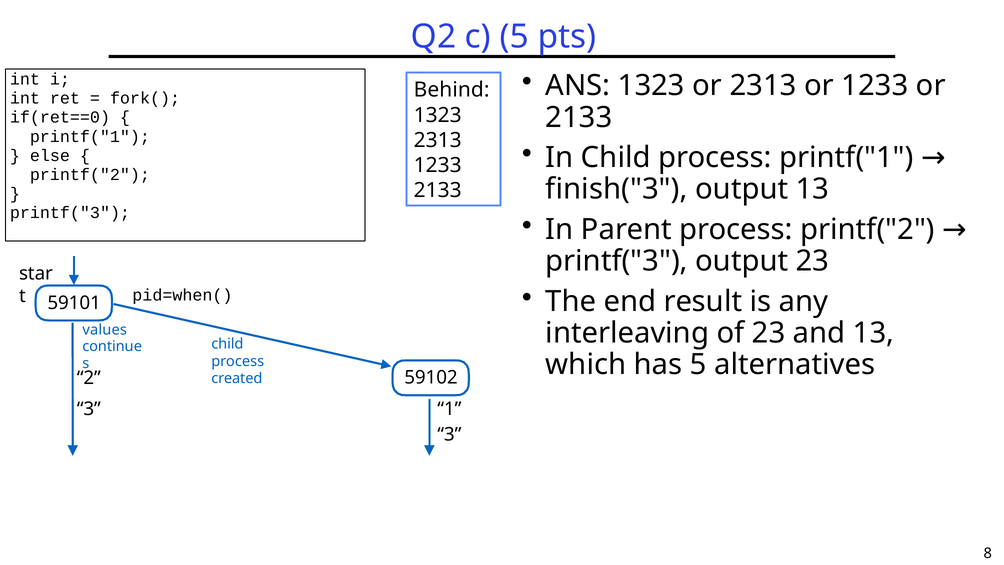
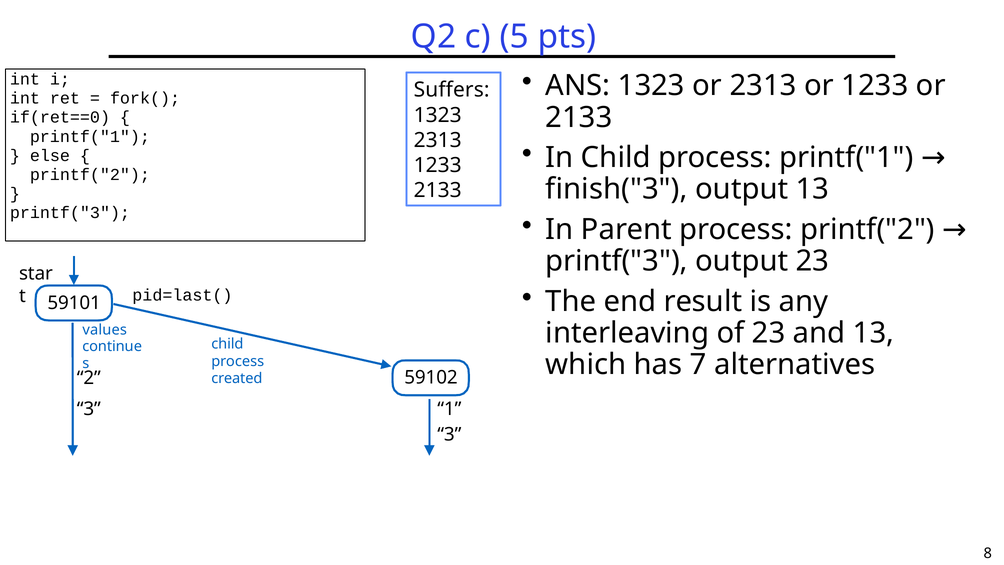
Behind: Behind -> Suffers
pid=when(: pid=when( -> pid=last(
has 5: 5 -> 7
